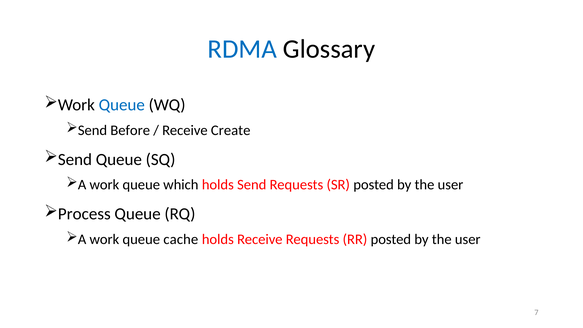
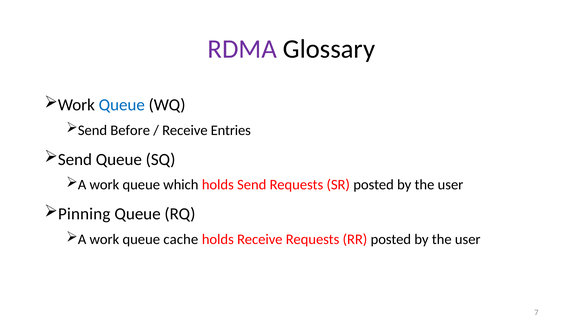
RDMA colour: blue -> purple
Create: Create -> Entries
Process: Process -> Pinning
